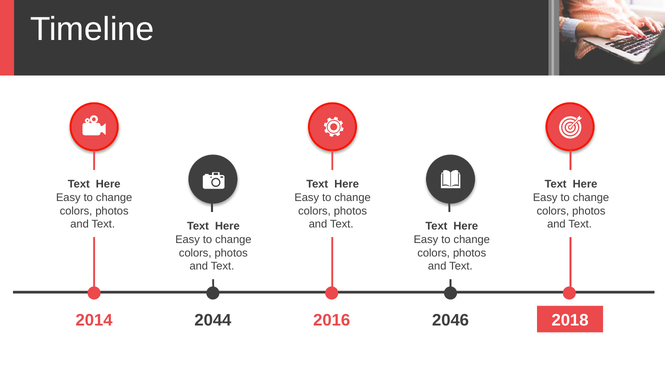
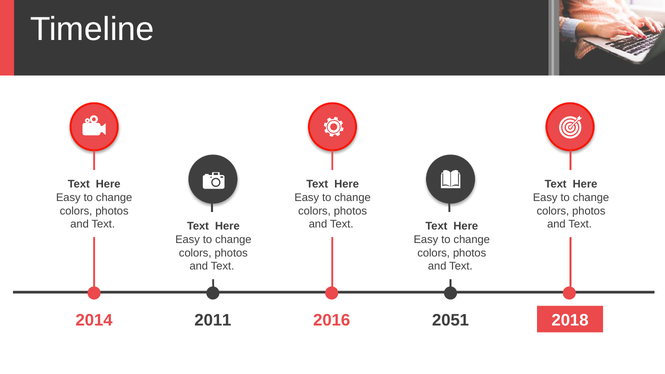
2044: 2044 -> 2011
2046: 2046 -> 2051
